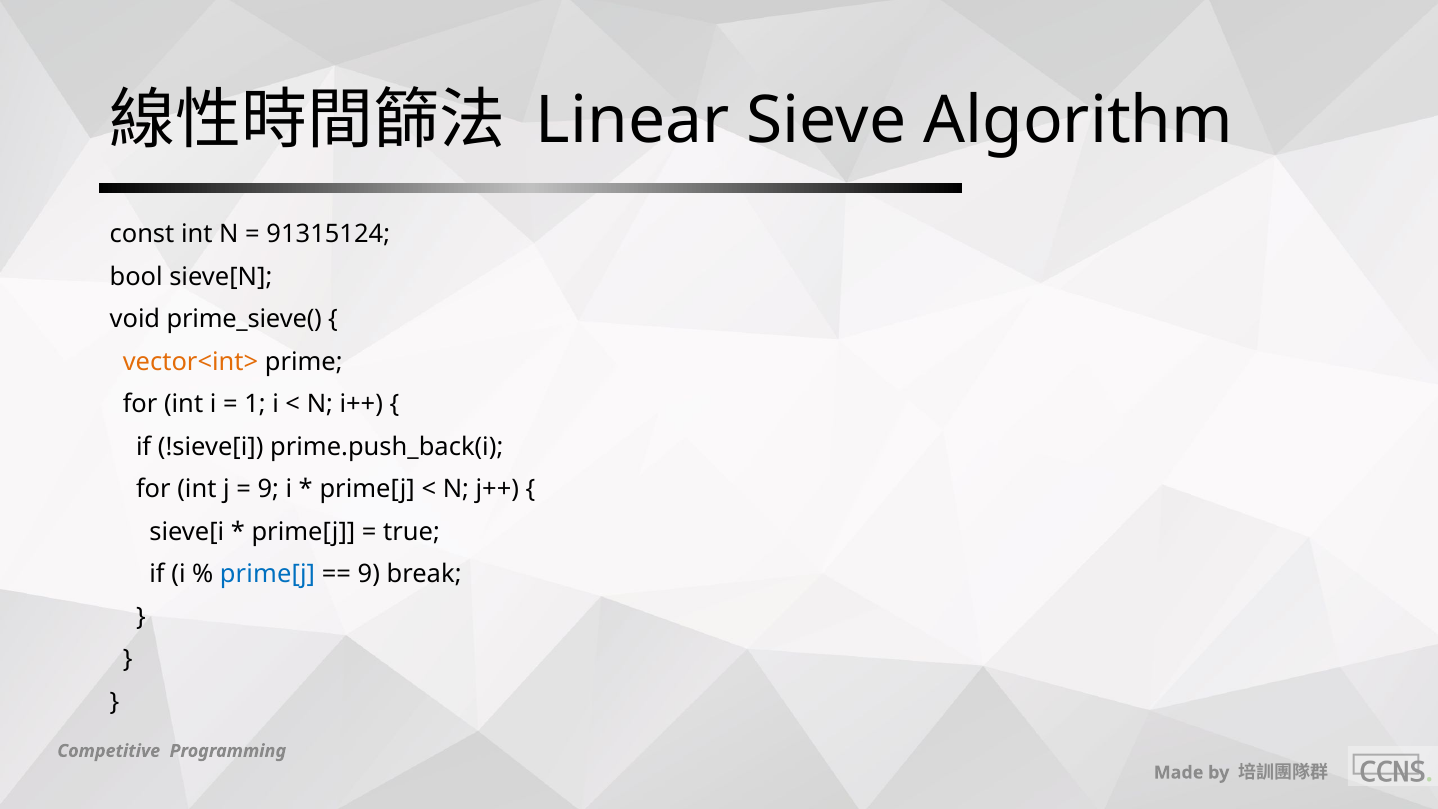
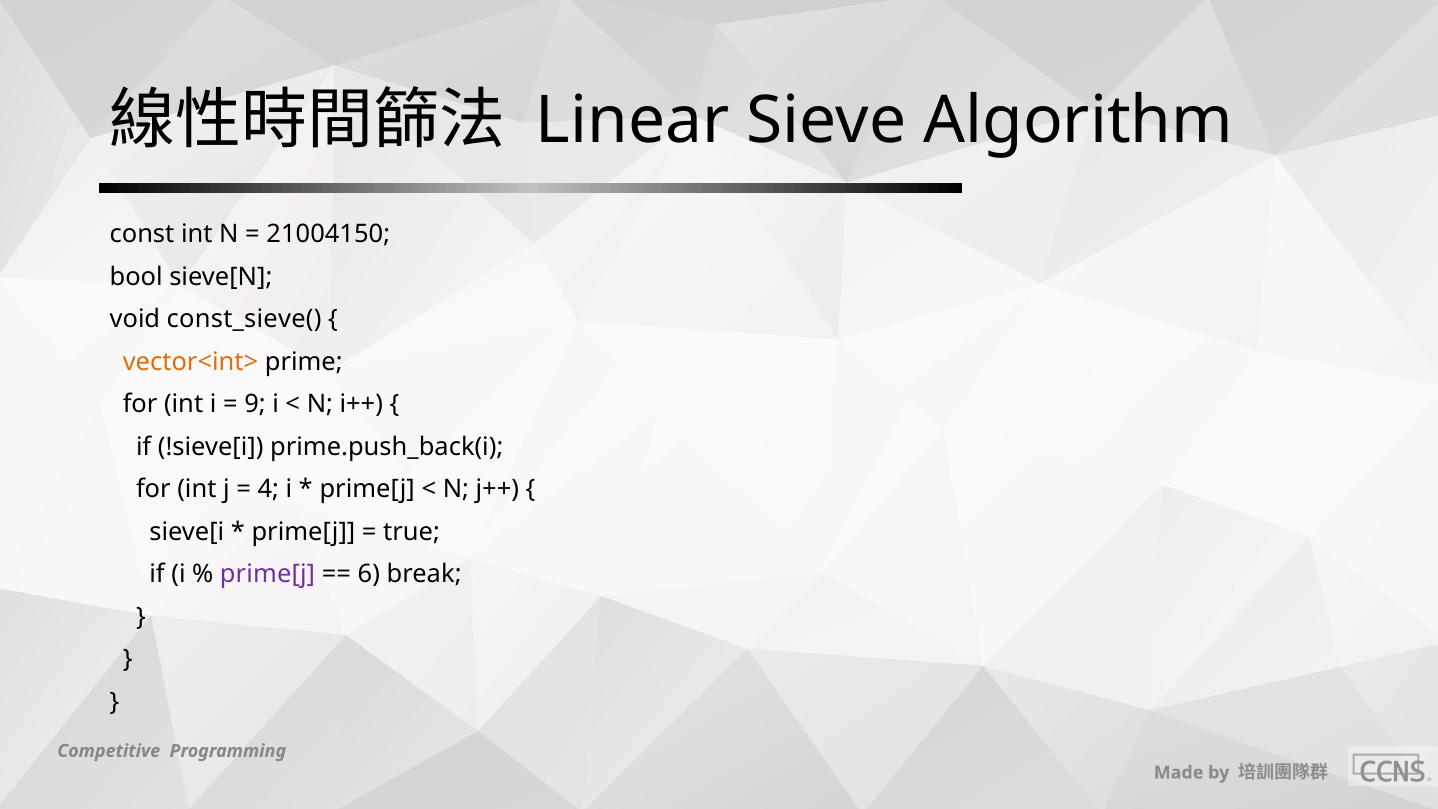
91315124: 91315124 -> 21004150
prime_sieve(: prime_sieve( -> const_sieve(
1: 1 -> 9
9 at (268, 489): 9 -> 4
prime[j at (268, 574) colour: blue -> purple
9 at (369, 574): 9 -> 6
